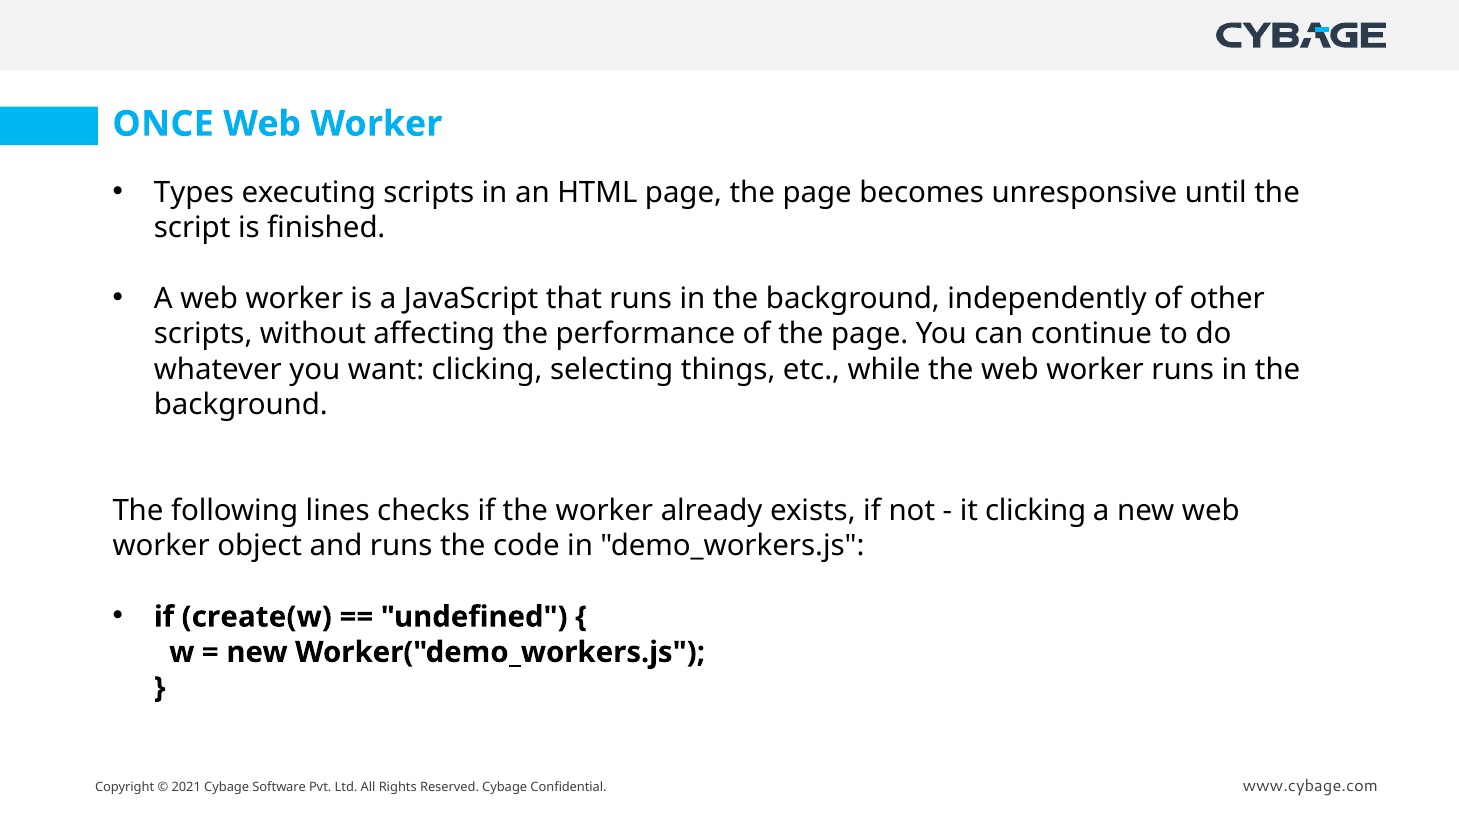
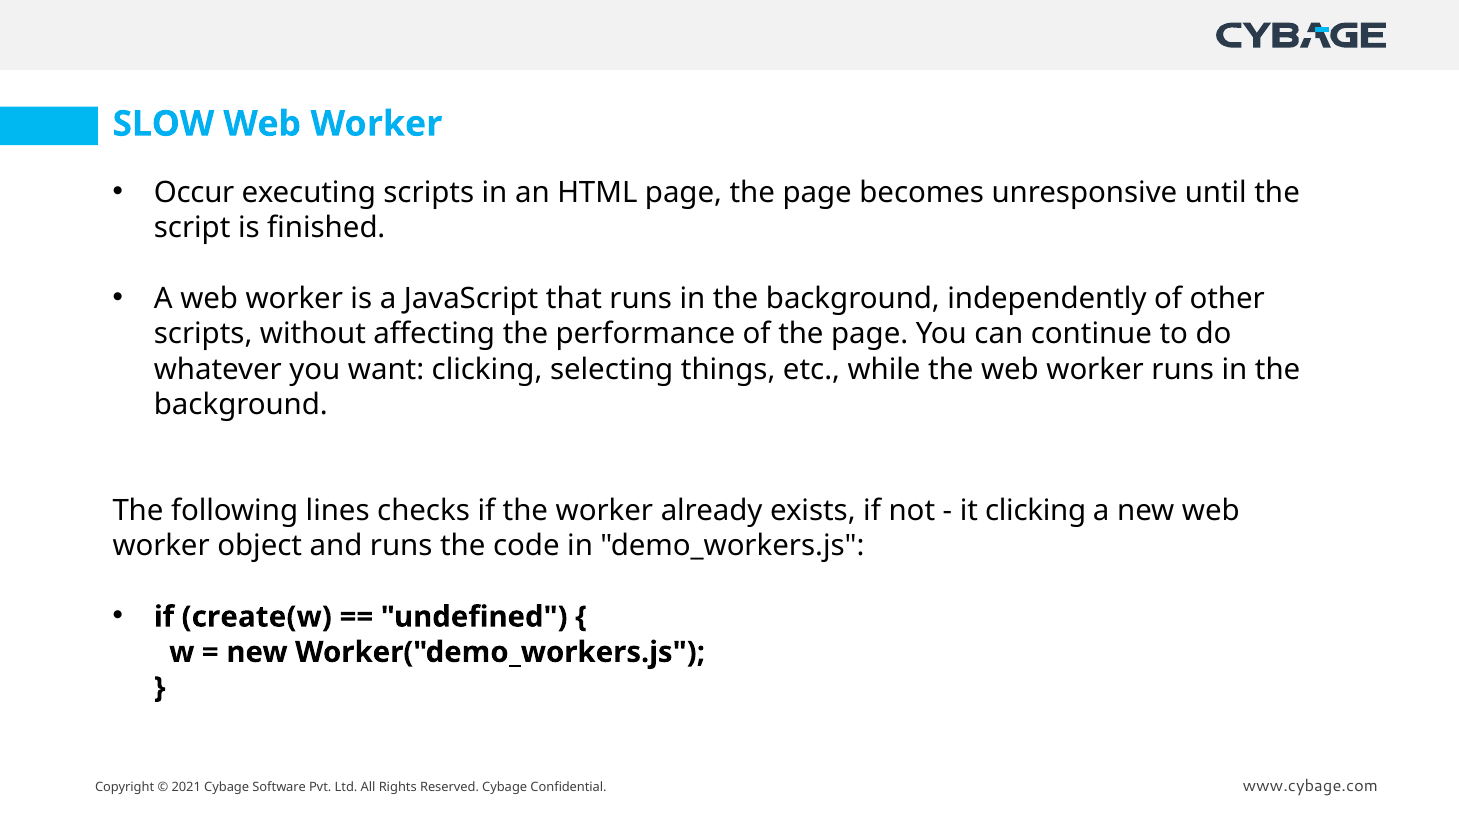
ONCE: ONCE -> SLOW
Types: Types -> Occur
